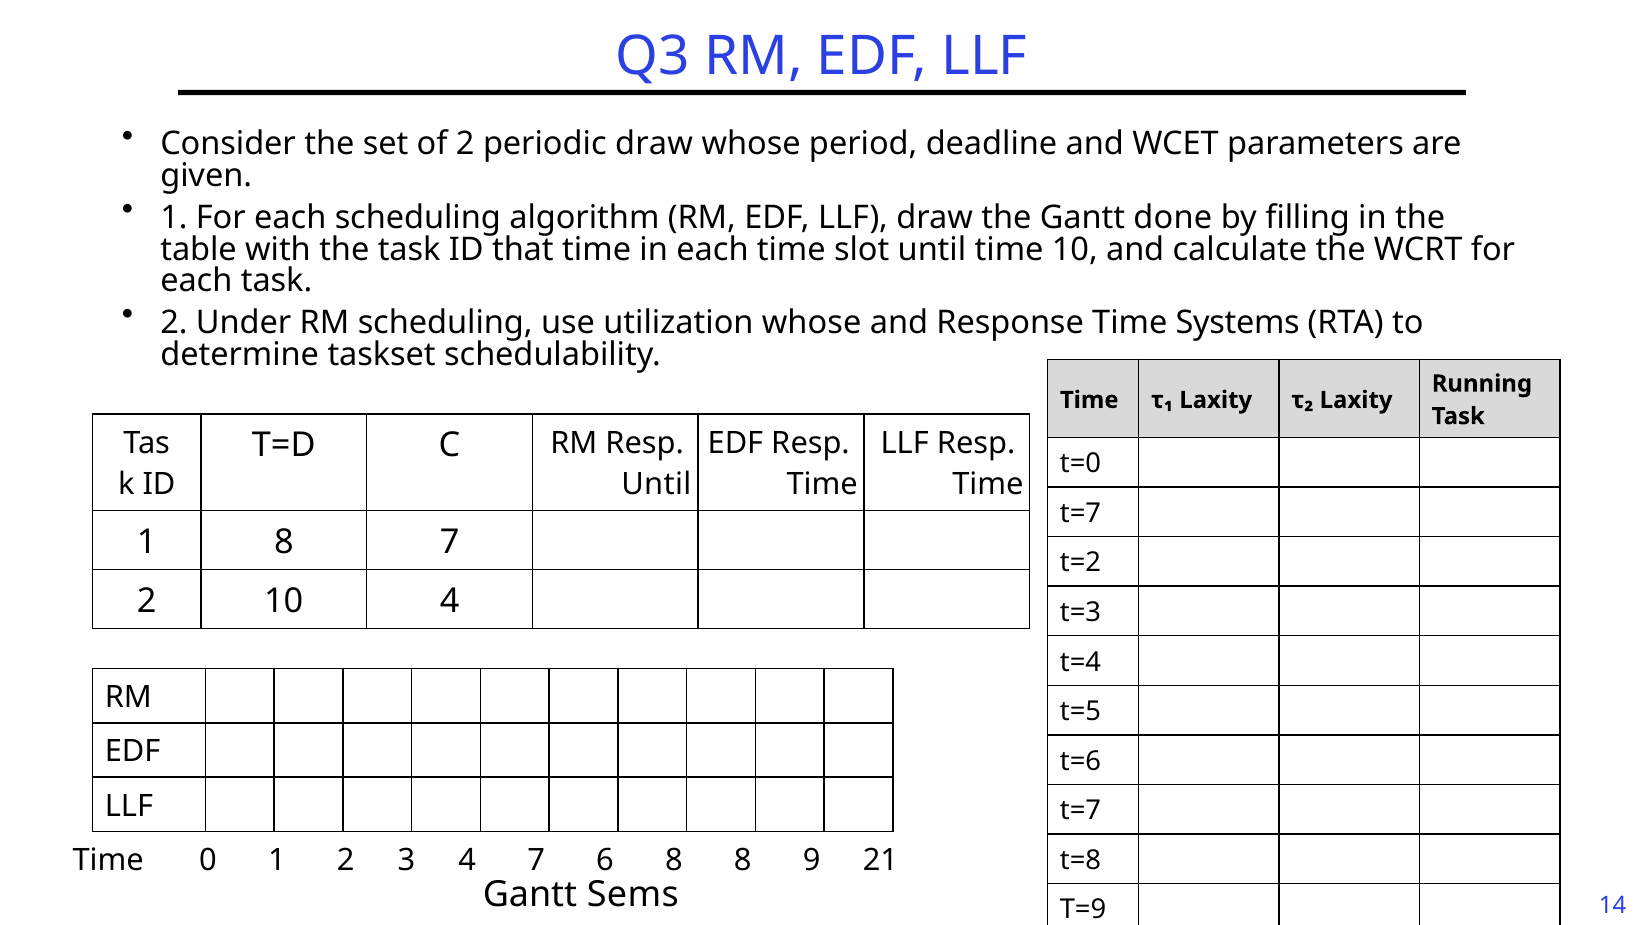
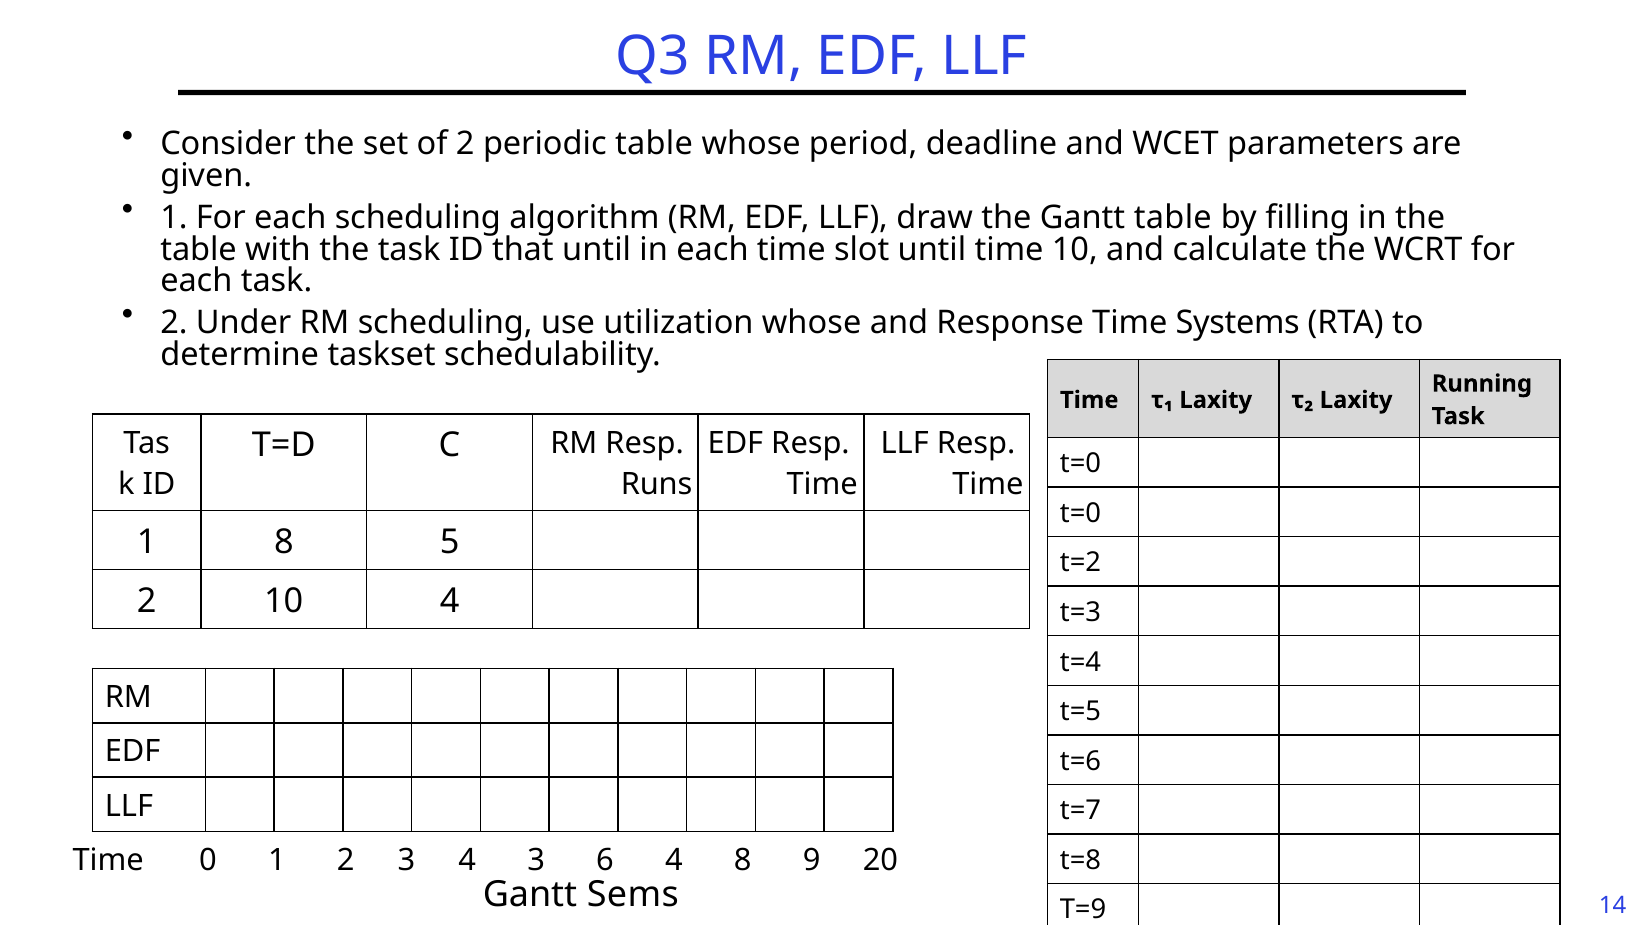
periodic draw: draw -> table
Gantt done: done -> table
that time: time -> until
Until at (656, 485): Until -> Runs
t=7 at (1081, 513): t=7 -> t=0
8 7: 7 -> 5
4 7: 7 -> 3
6 8: 8 -> 4
21: 21 -> 20
